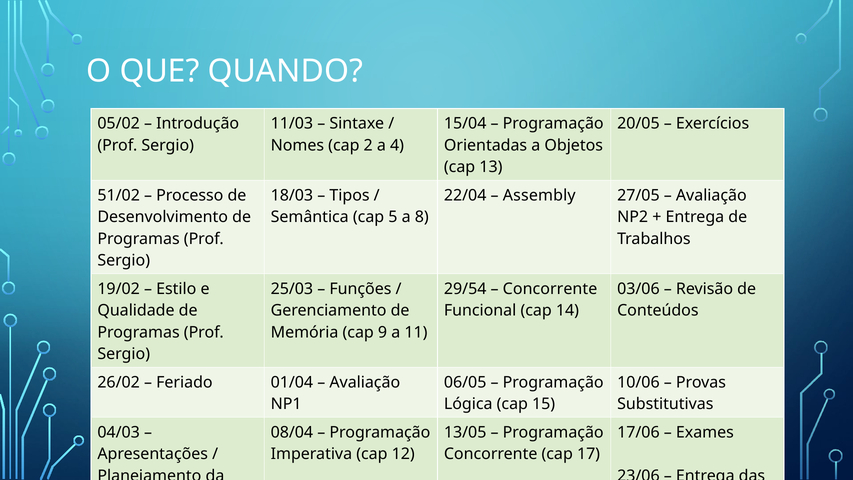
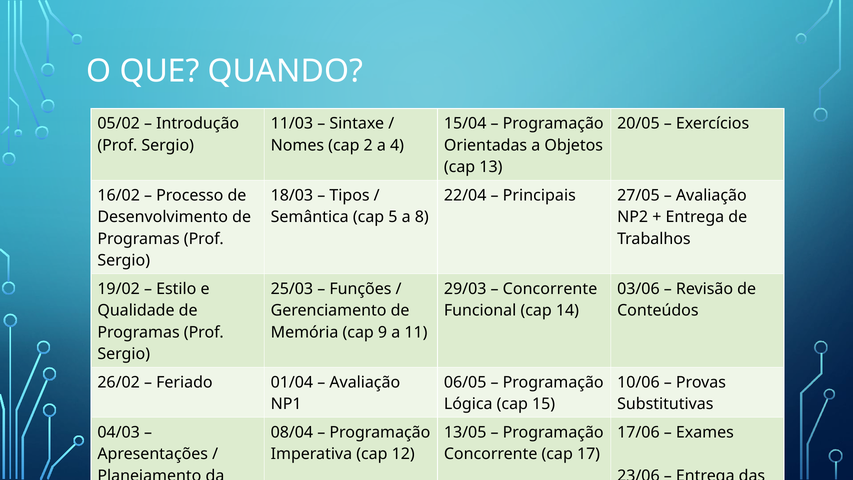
51/02: 51/02 -> 16/02
Assembly: Assembly -> Principais
29/54: 29/54 -> 29/03
